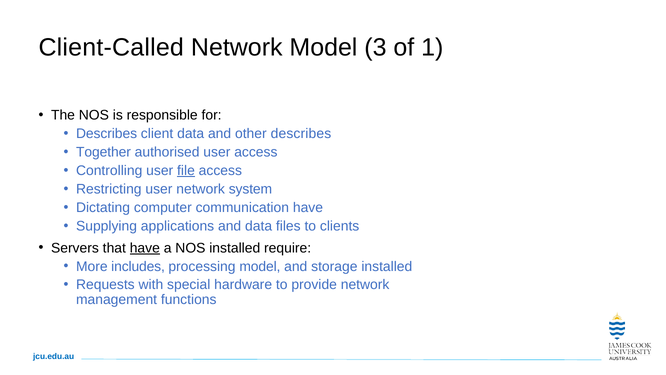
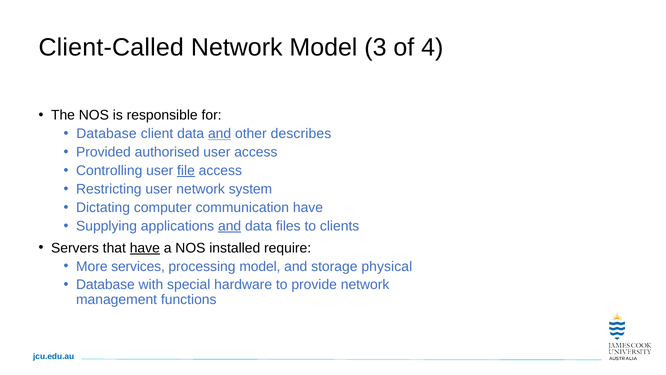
1: 1 -> 4
Describes at (107, 134): Describes -> Database
and at (220, 134) underline: none -> present
Together: Together -> Provided
and at (230, 226) underline: none -> present
includes: includes -> services
storage installed: installed -> physical
Requests at (105, 285): Requests -> Database
